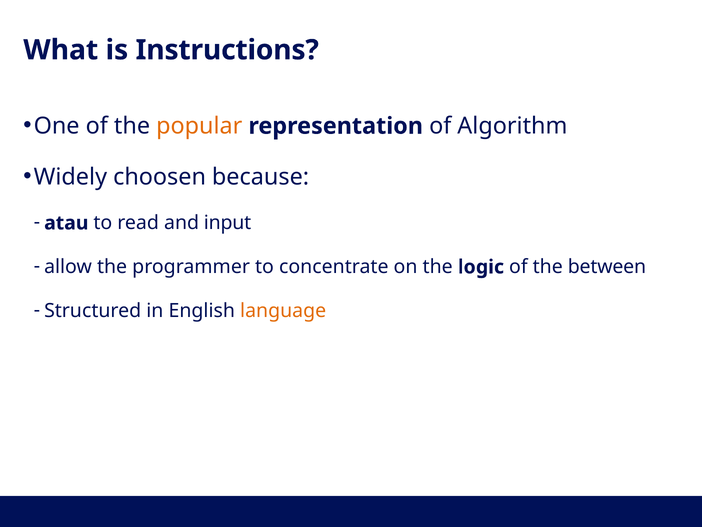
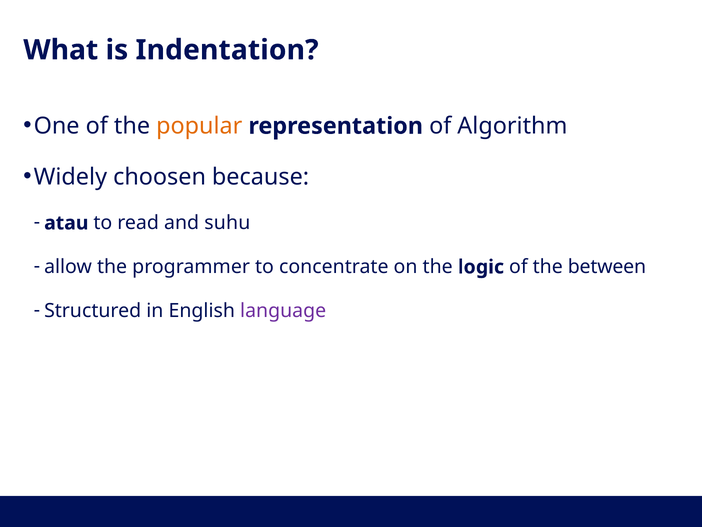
Instructions: Instructions -> Indentation
input: input -> suhu
language colour: orange -> purple
